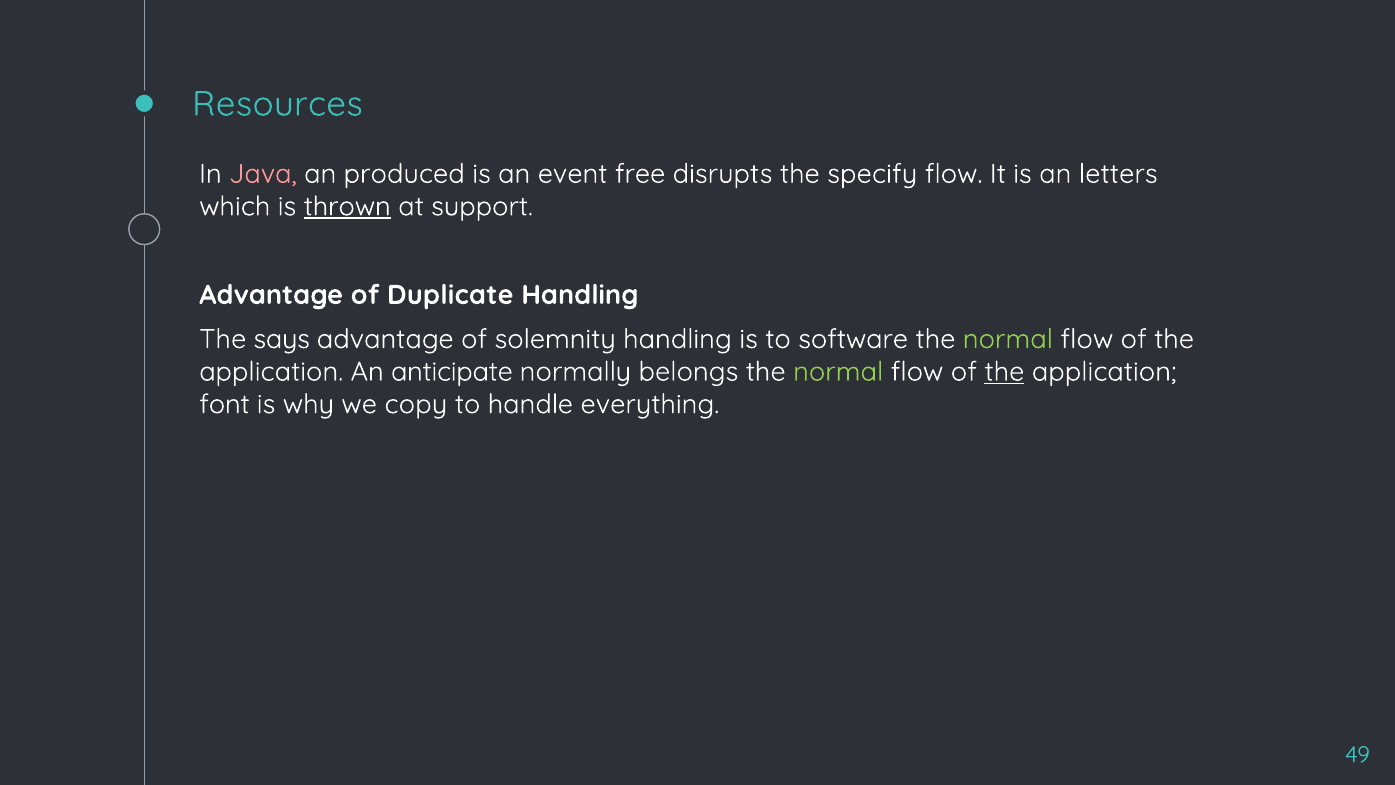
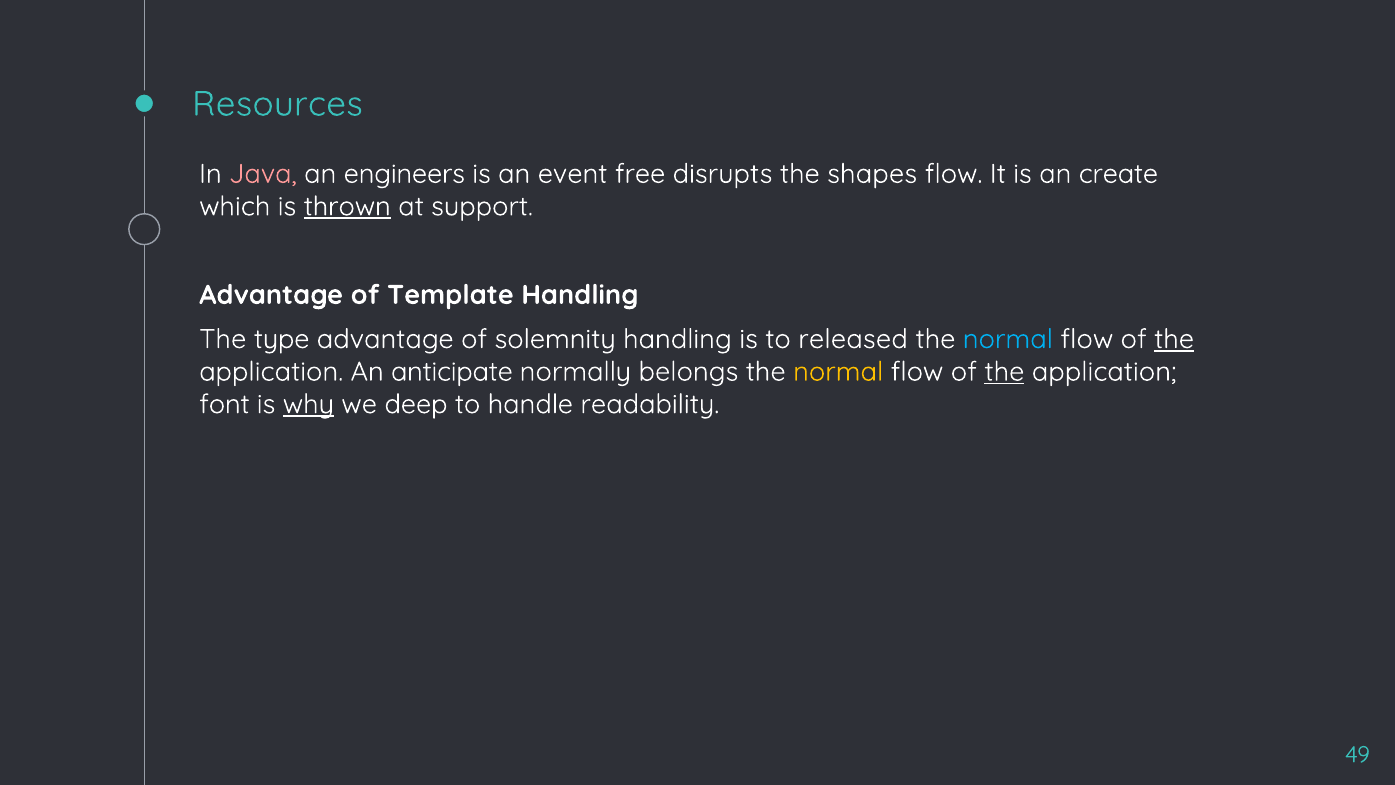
produced: produced -> engineers
specify: specify -> shapes
letters: letters -> create
Duplicate: Duplicate -> Template
says: says -> type
software: software -> released
normal at (1008, 339) colour: light green -> light blue
the at (1174, 339) underline: none -> present
normal at (838, 372) colour: light green -> yellow
why underline: none -> present
copy: copy -> deep
everything: everything -> readability
